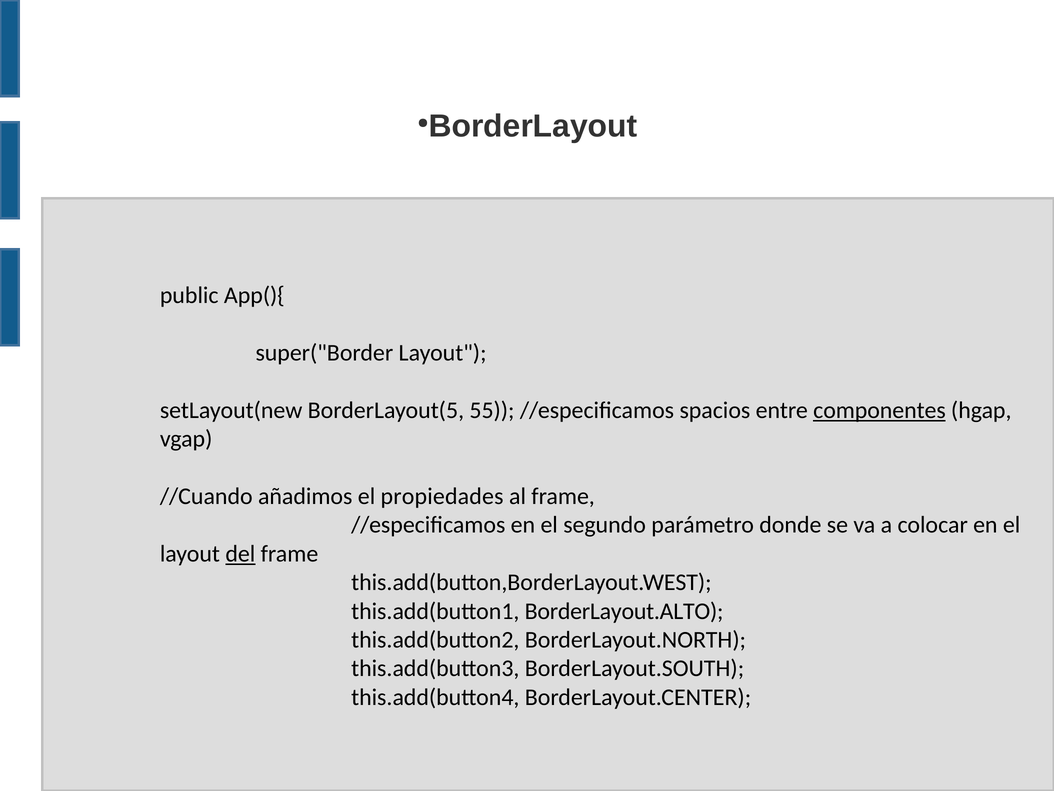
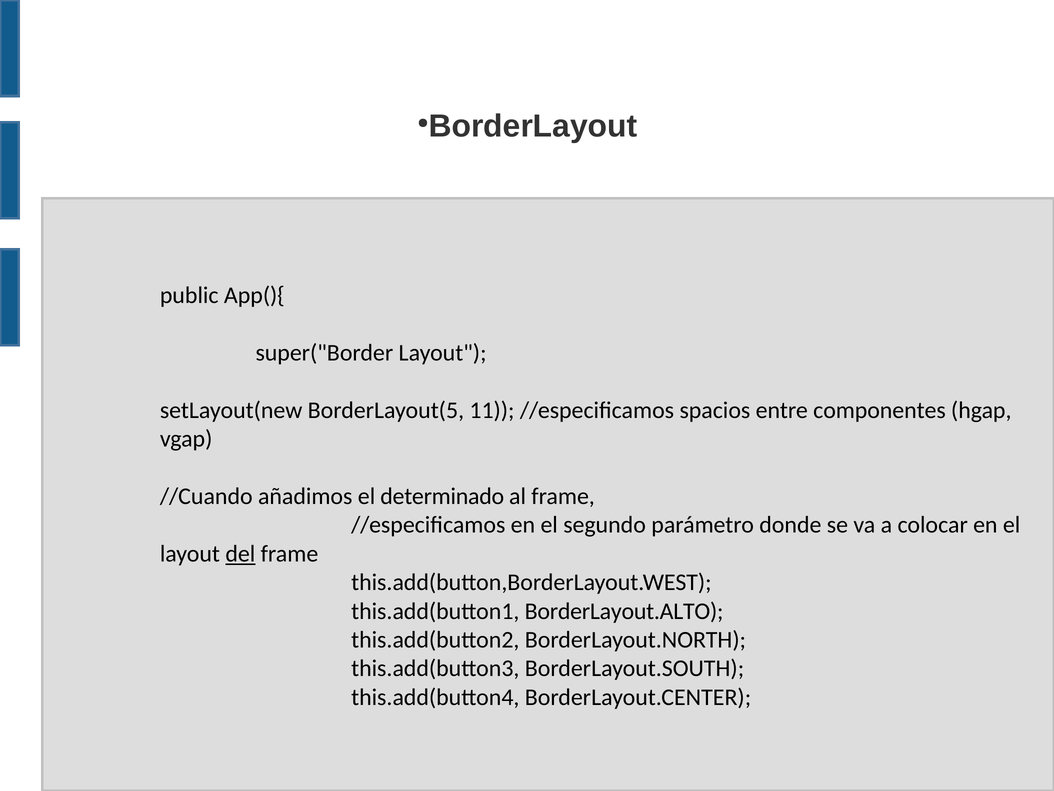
55: 55 -> 11
componentes underline: present -> none
propiedades: propiedades -> determinado
